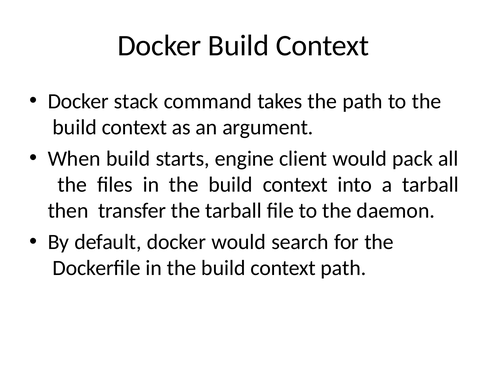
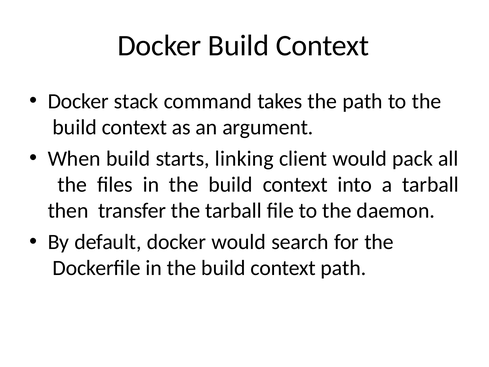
engine: engine -> linking
